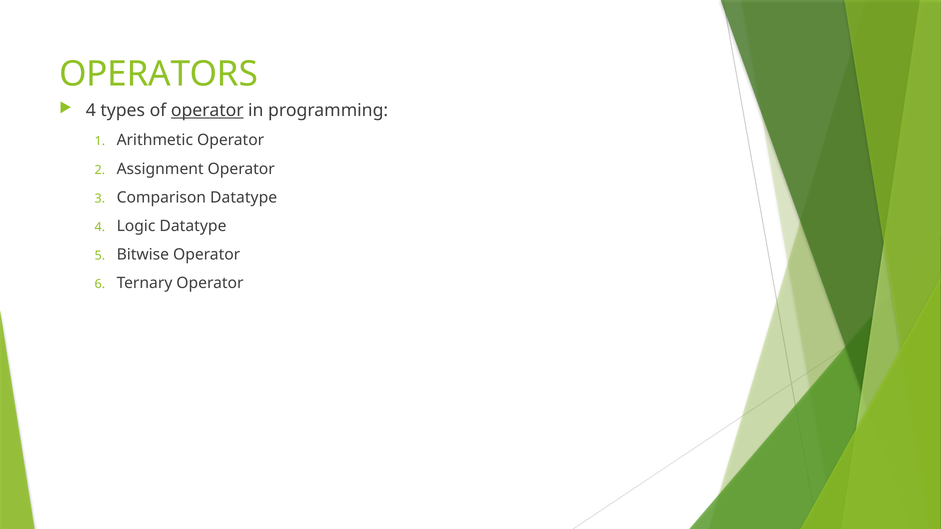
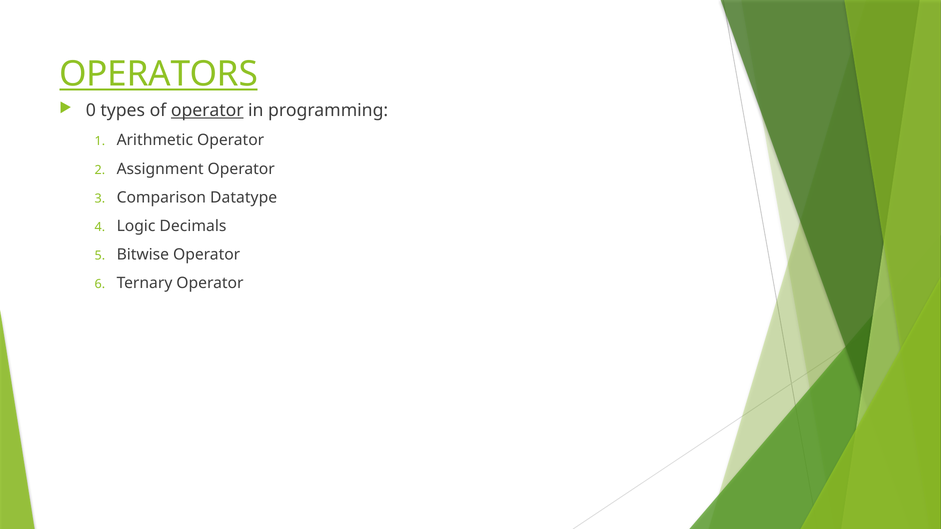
OPERATORS underline: none -> present
4 at (91, 111): 4 -> 0
Logic Datatype: Datatype -> Decimals
